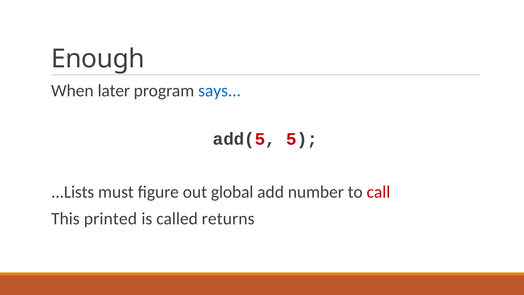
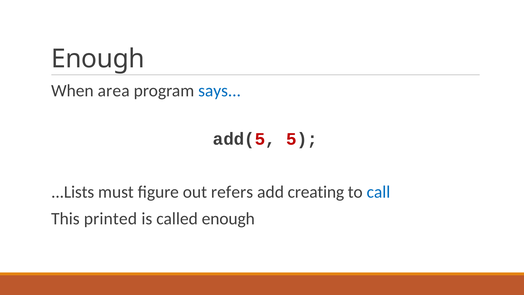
later: later -> area
global: global -> refers
number: number -> creating
call colour: red -> blue
called returns: returns -> enough
